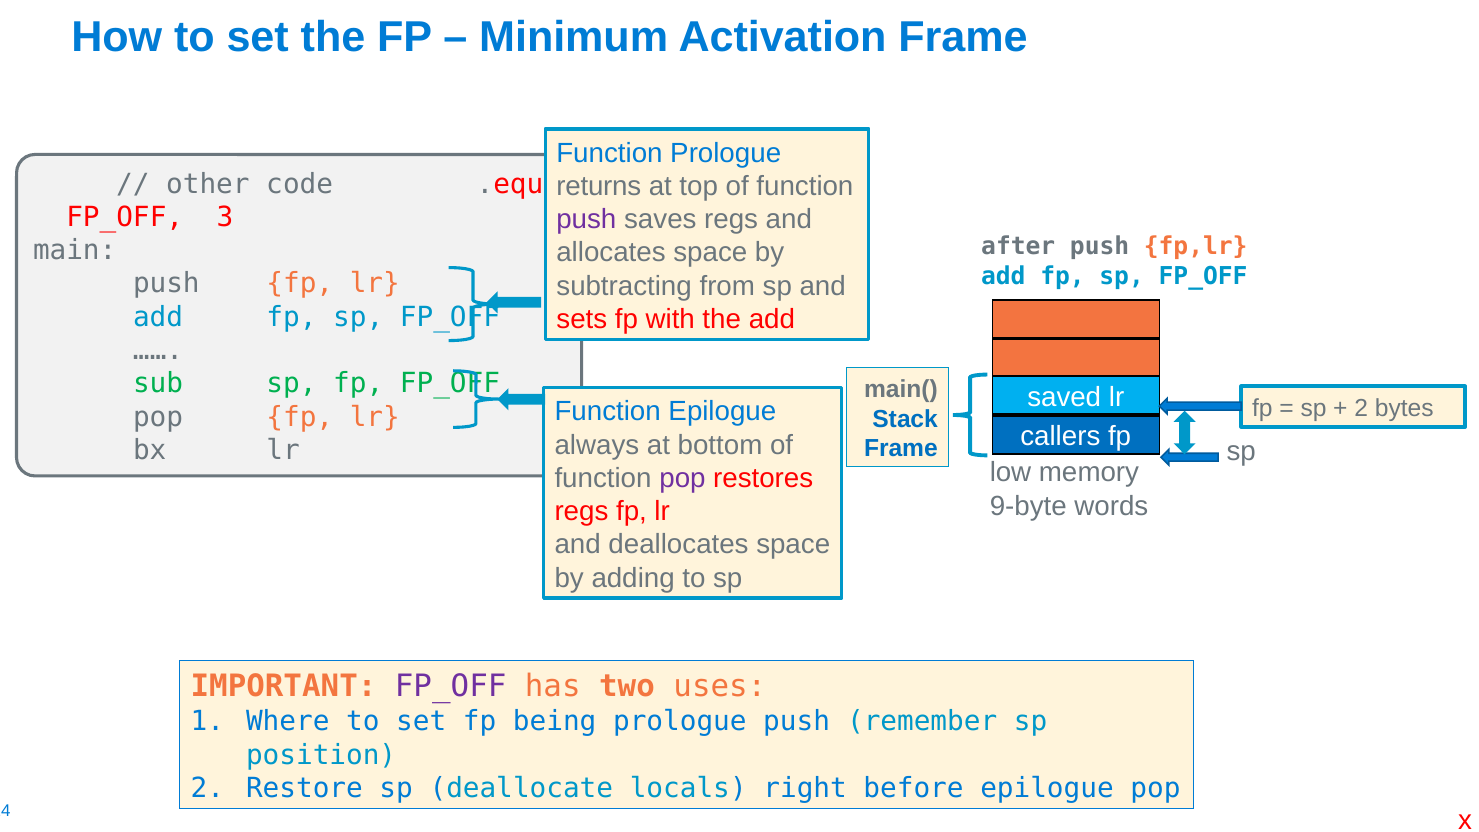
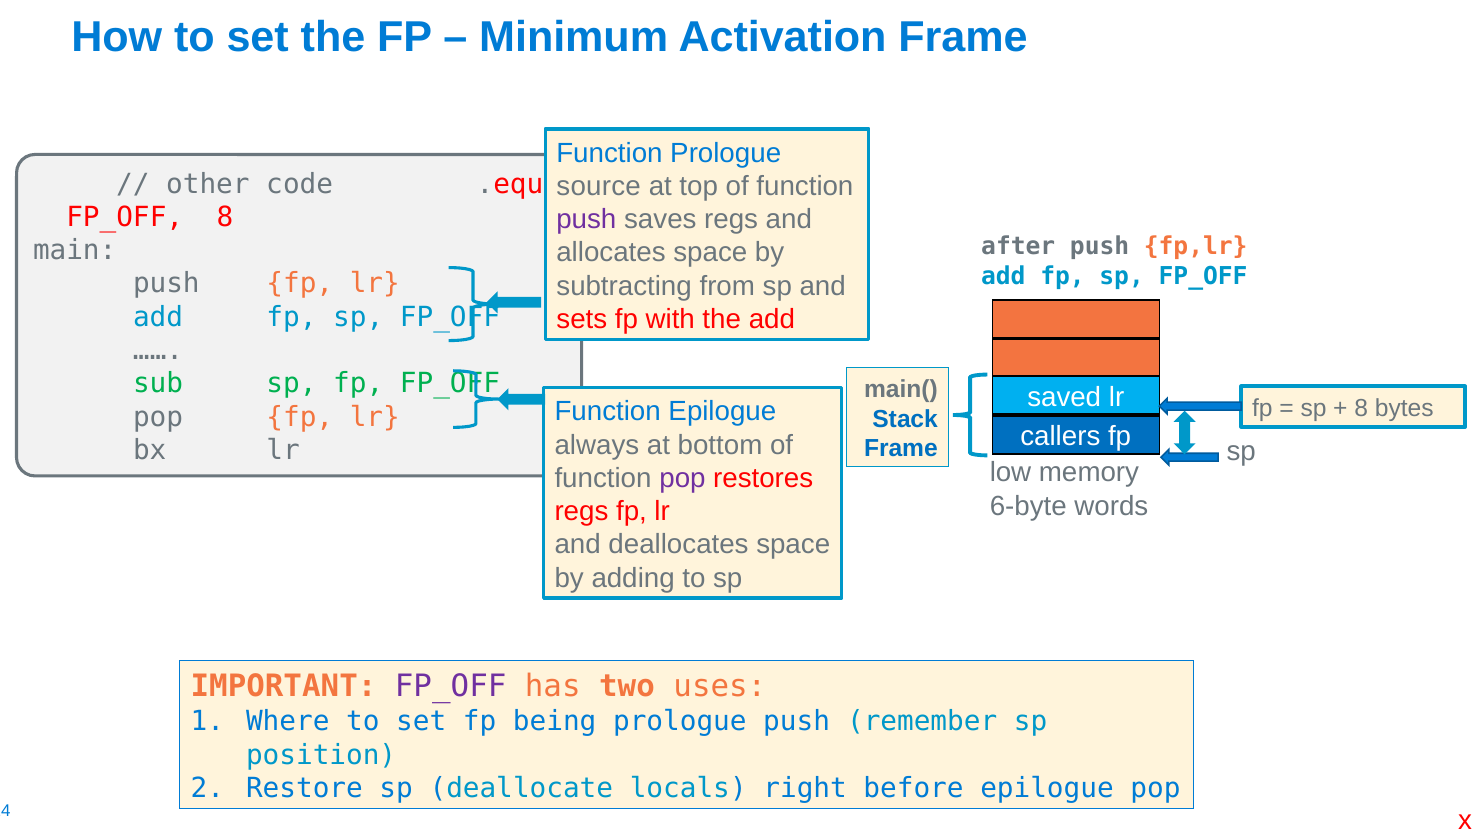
returns: returns -> source
FP_OFF 3: 3 -> 8
2 at (1361, 408): 2 -> 8
9-byte: 9-byte -> 6-byte
